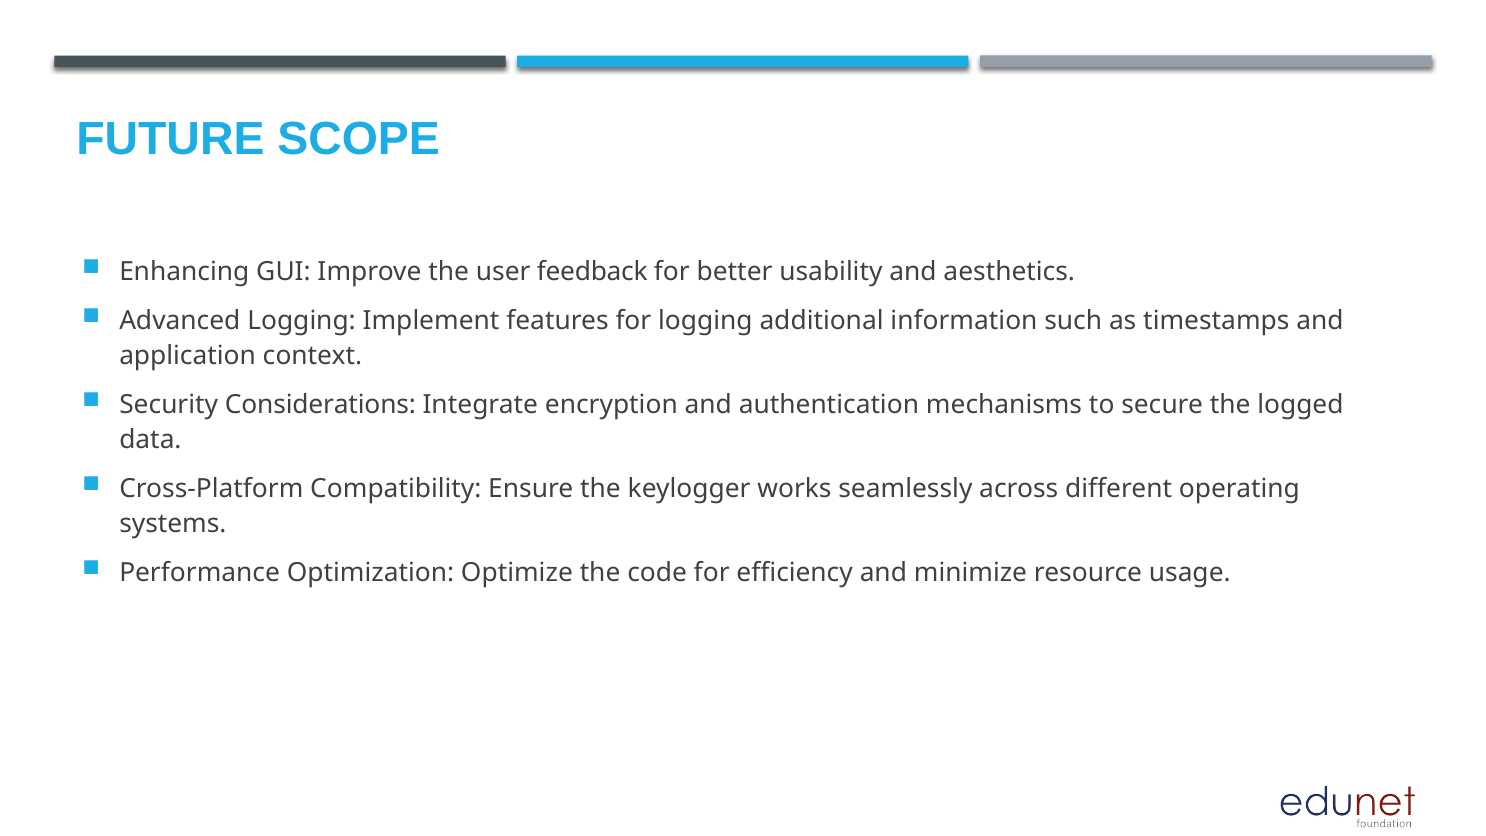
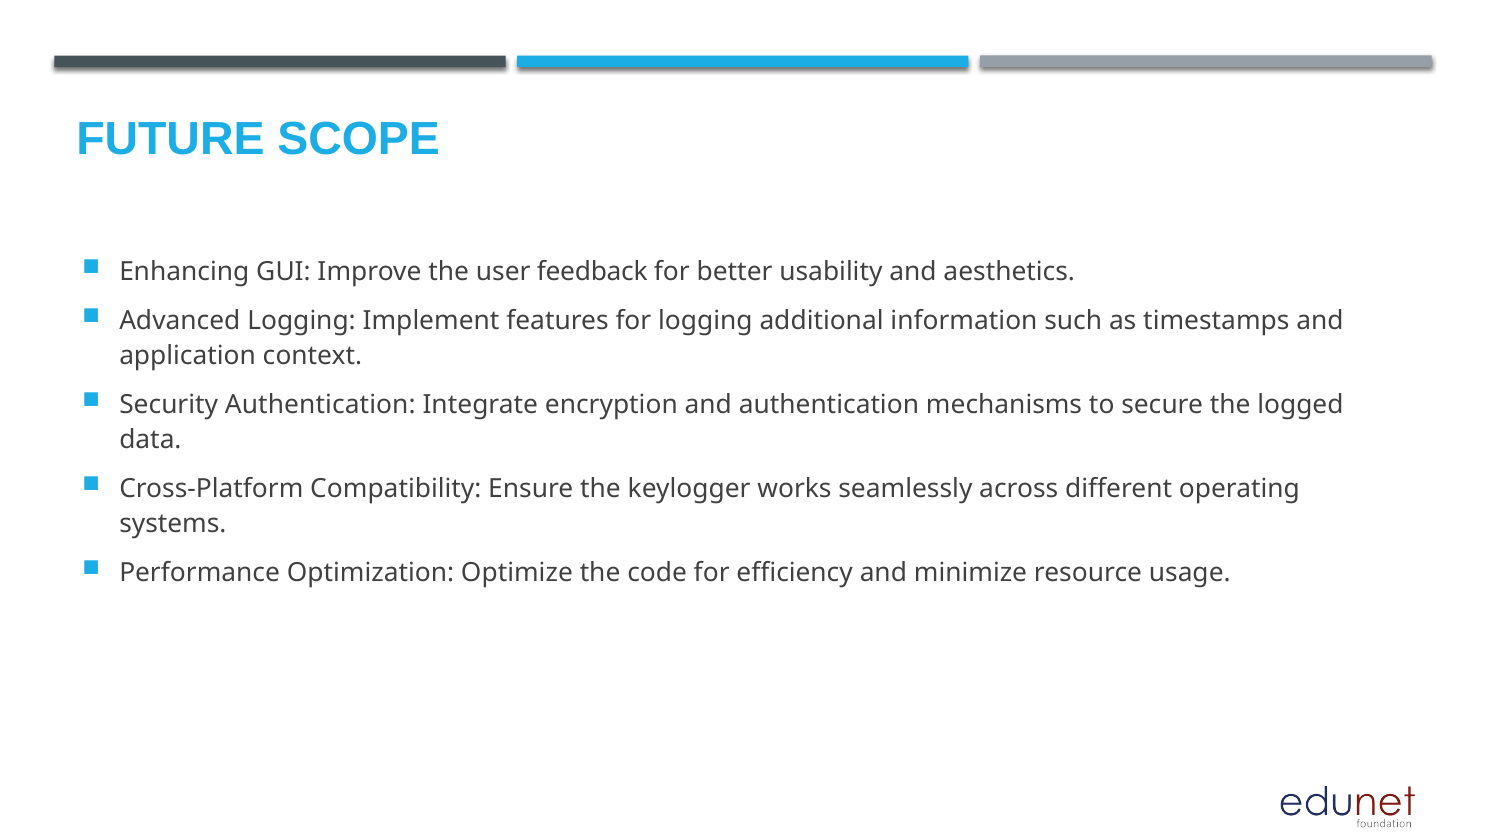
Security Considerations: Considerations -> Authentication
